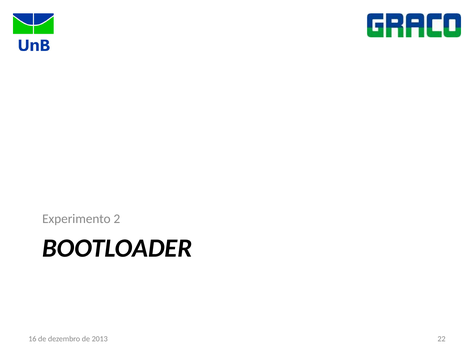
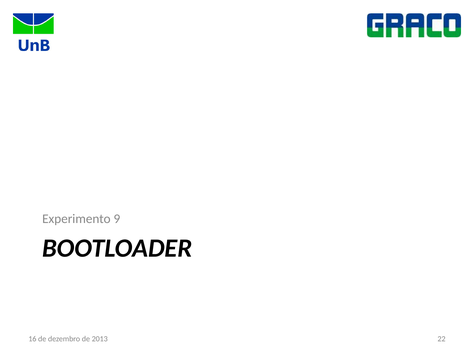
2: 2 -> 9
